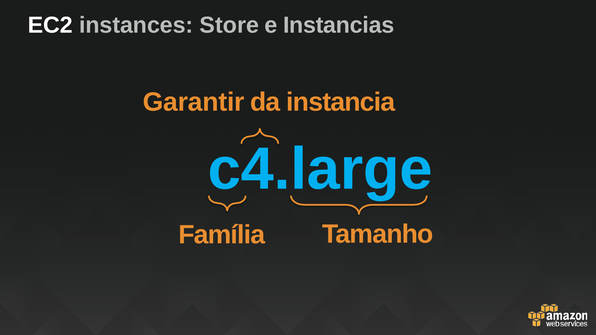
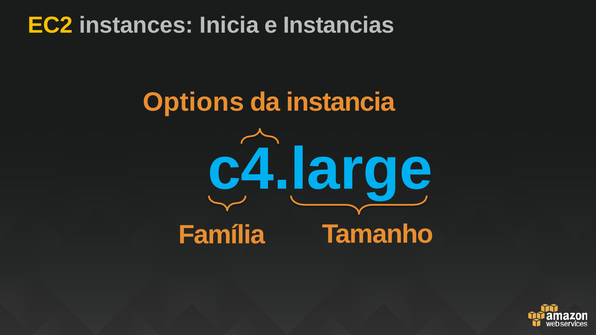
EC2 colour: white -> yellow
Store: Store -> Inicia
Garantir: Garantir -> Options
